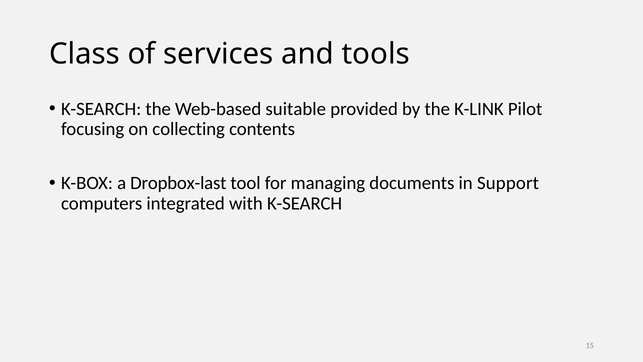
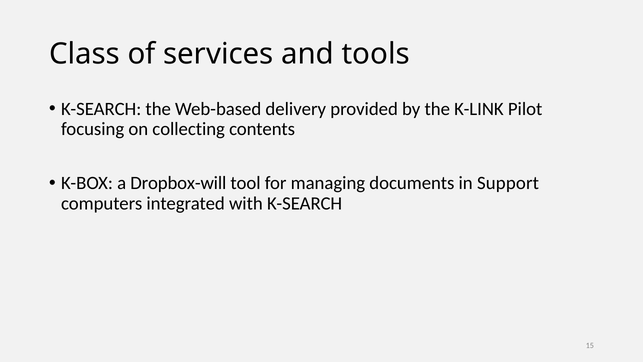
suitable: suitable -> delivery
Dropbox-last: Dropbox-last -> Dropbox-will
